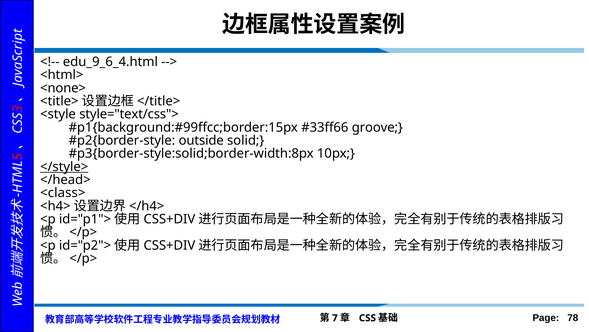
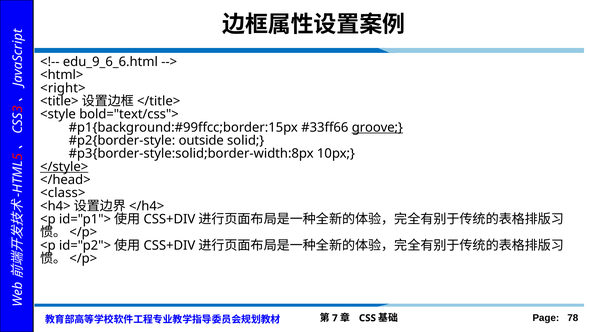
edu_9_6_4.html: edu_9_6_4.html -> edu_9_6_6.html
<none>: <none> -> <right>
style="text/css">: style="text/css"> -> bold="text/css">
groove underline: none -> present
